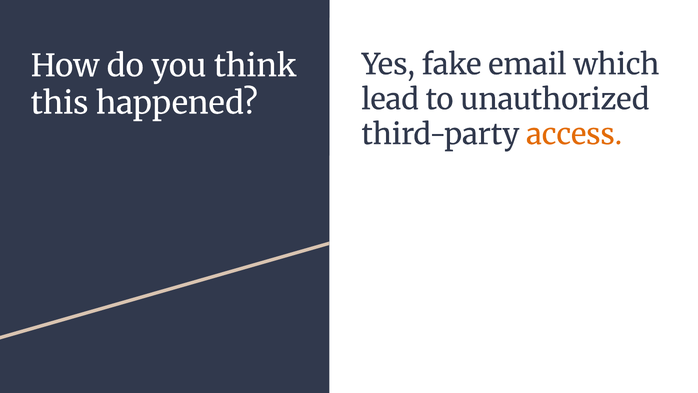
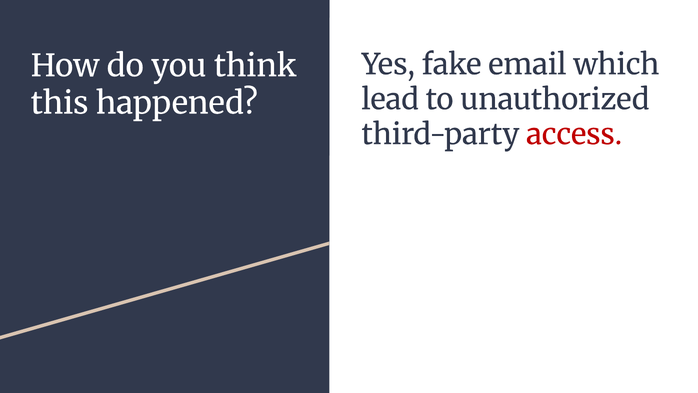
access colour: orange -> red
